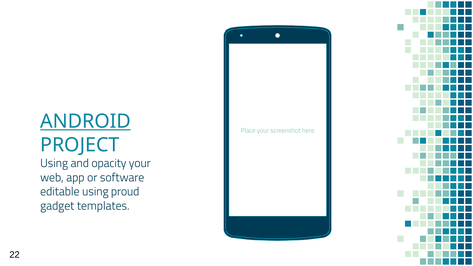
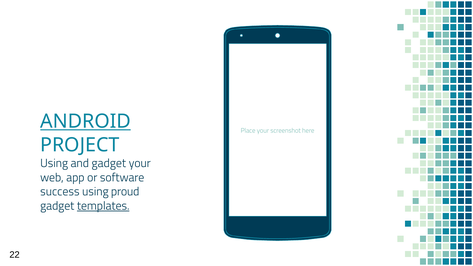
and opacity: opacity -> gadget
editable: editable -> success
templates underline: none -> present
